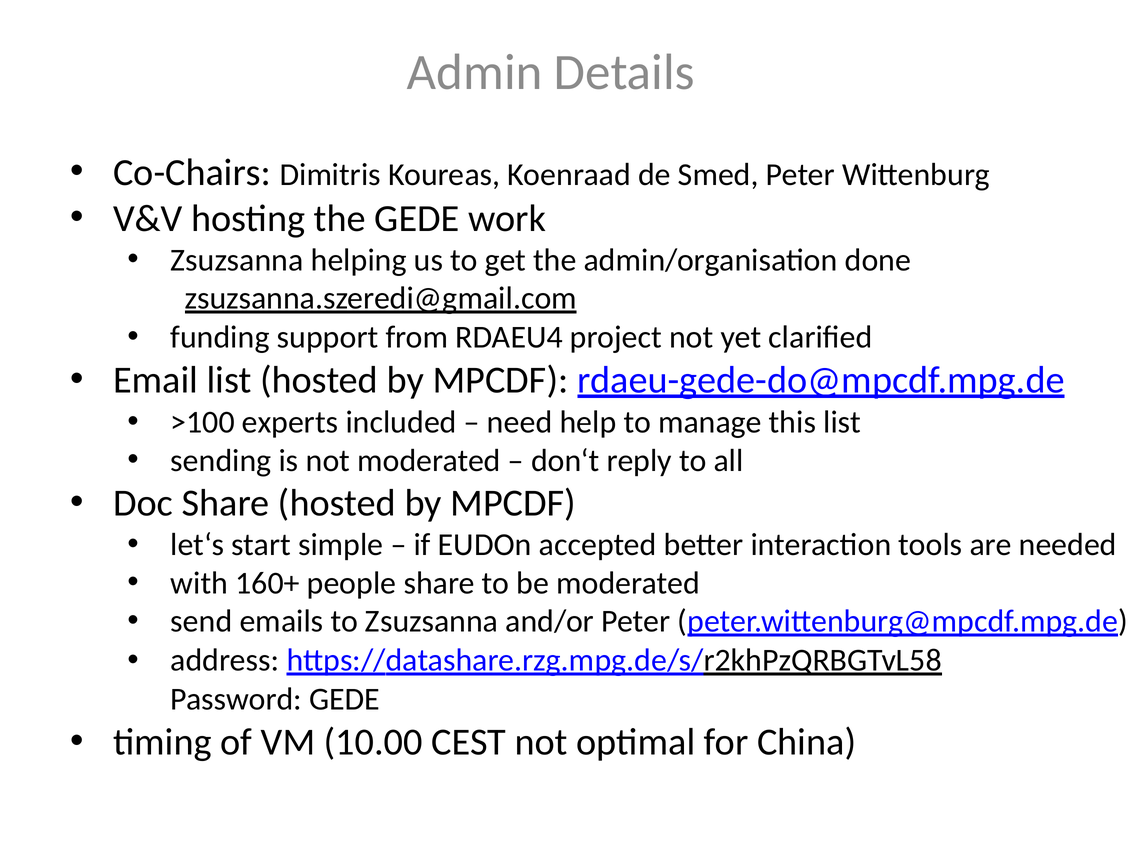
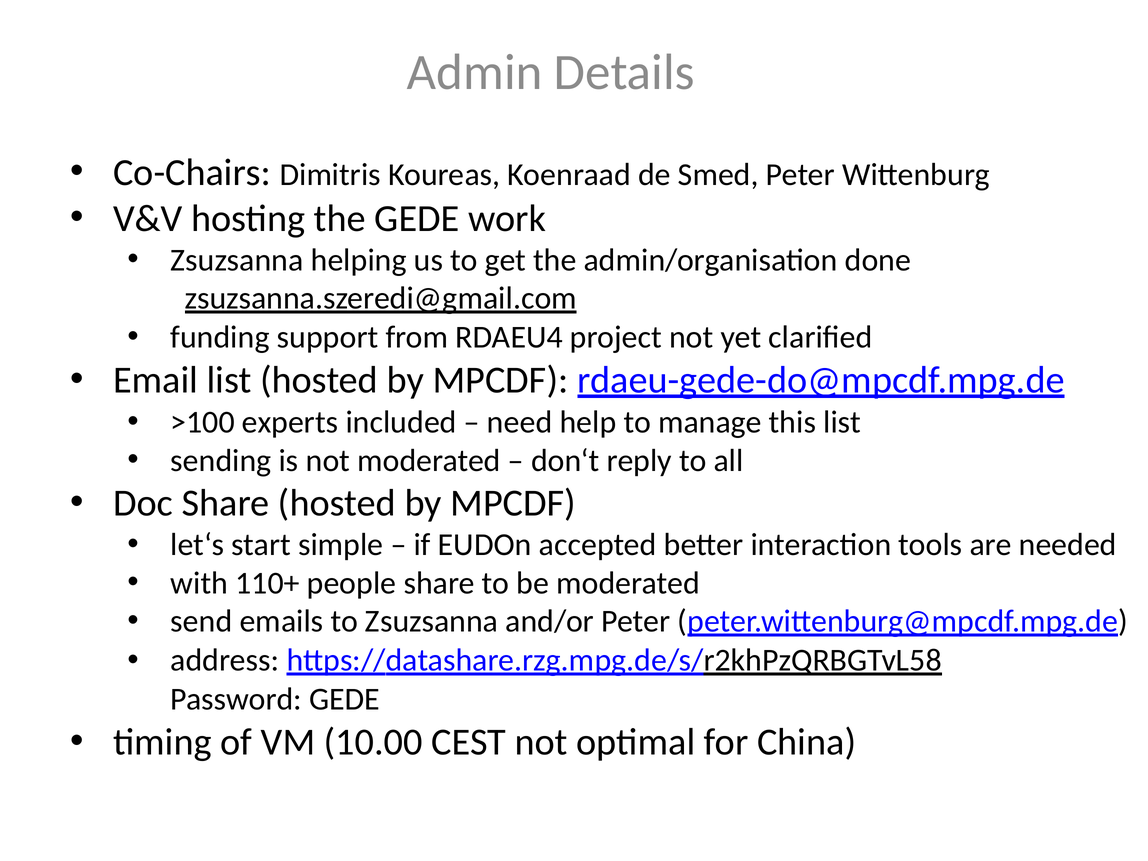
160+: 160+ -> 110+
